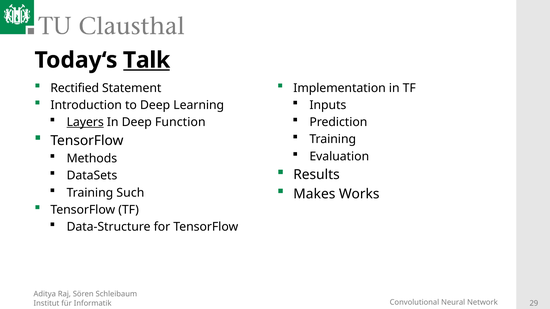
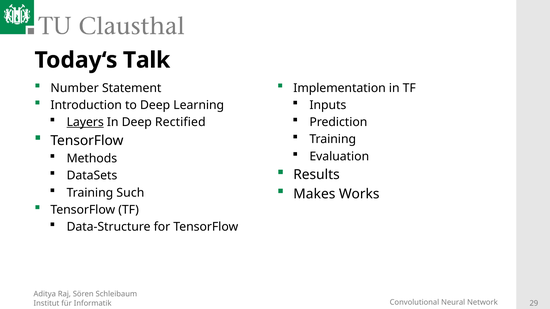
Talk underline: present -> none
Rectified: Rectified -> Number
Function: Function -> Rectified
